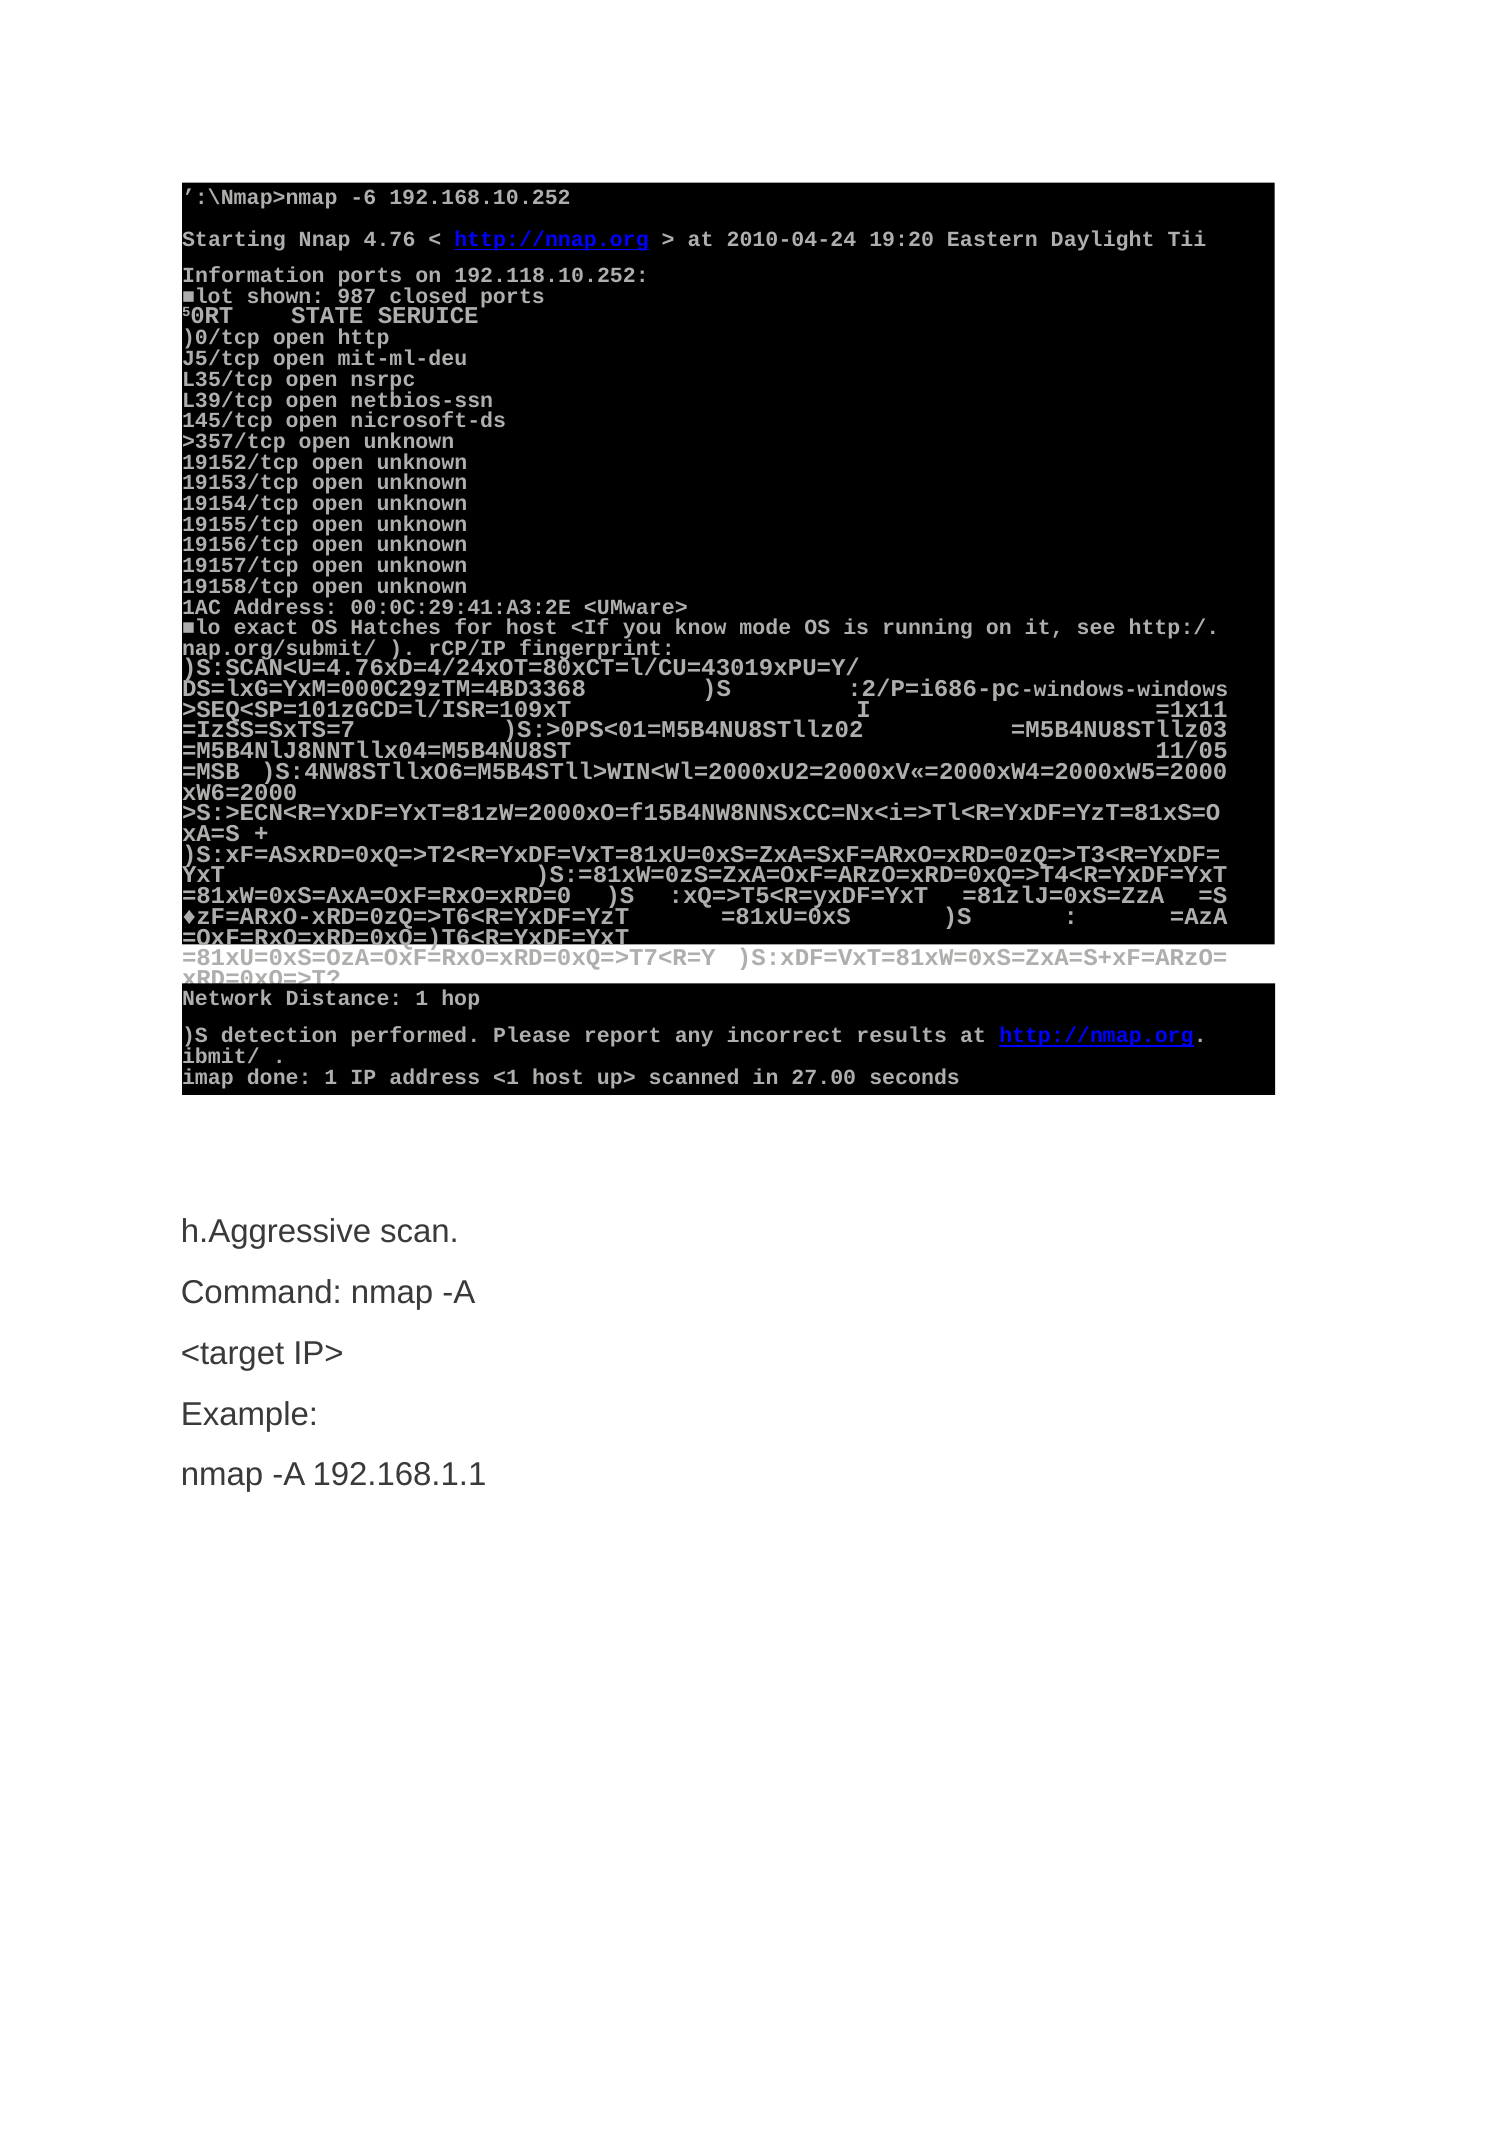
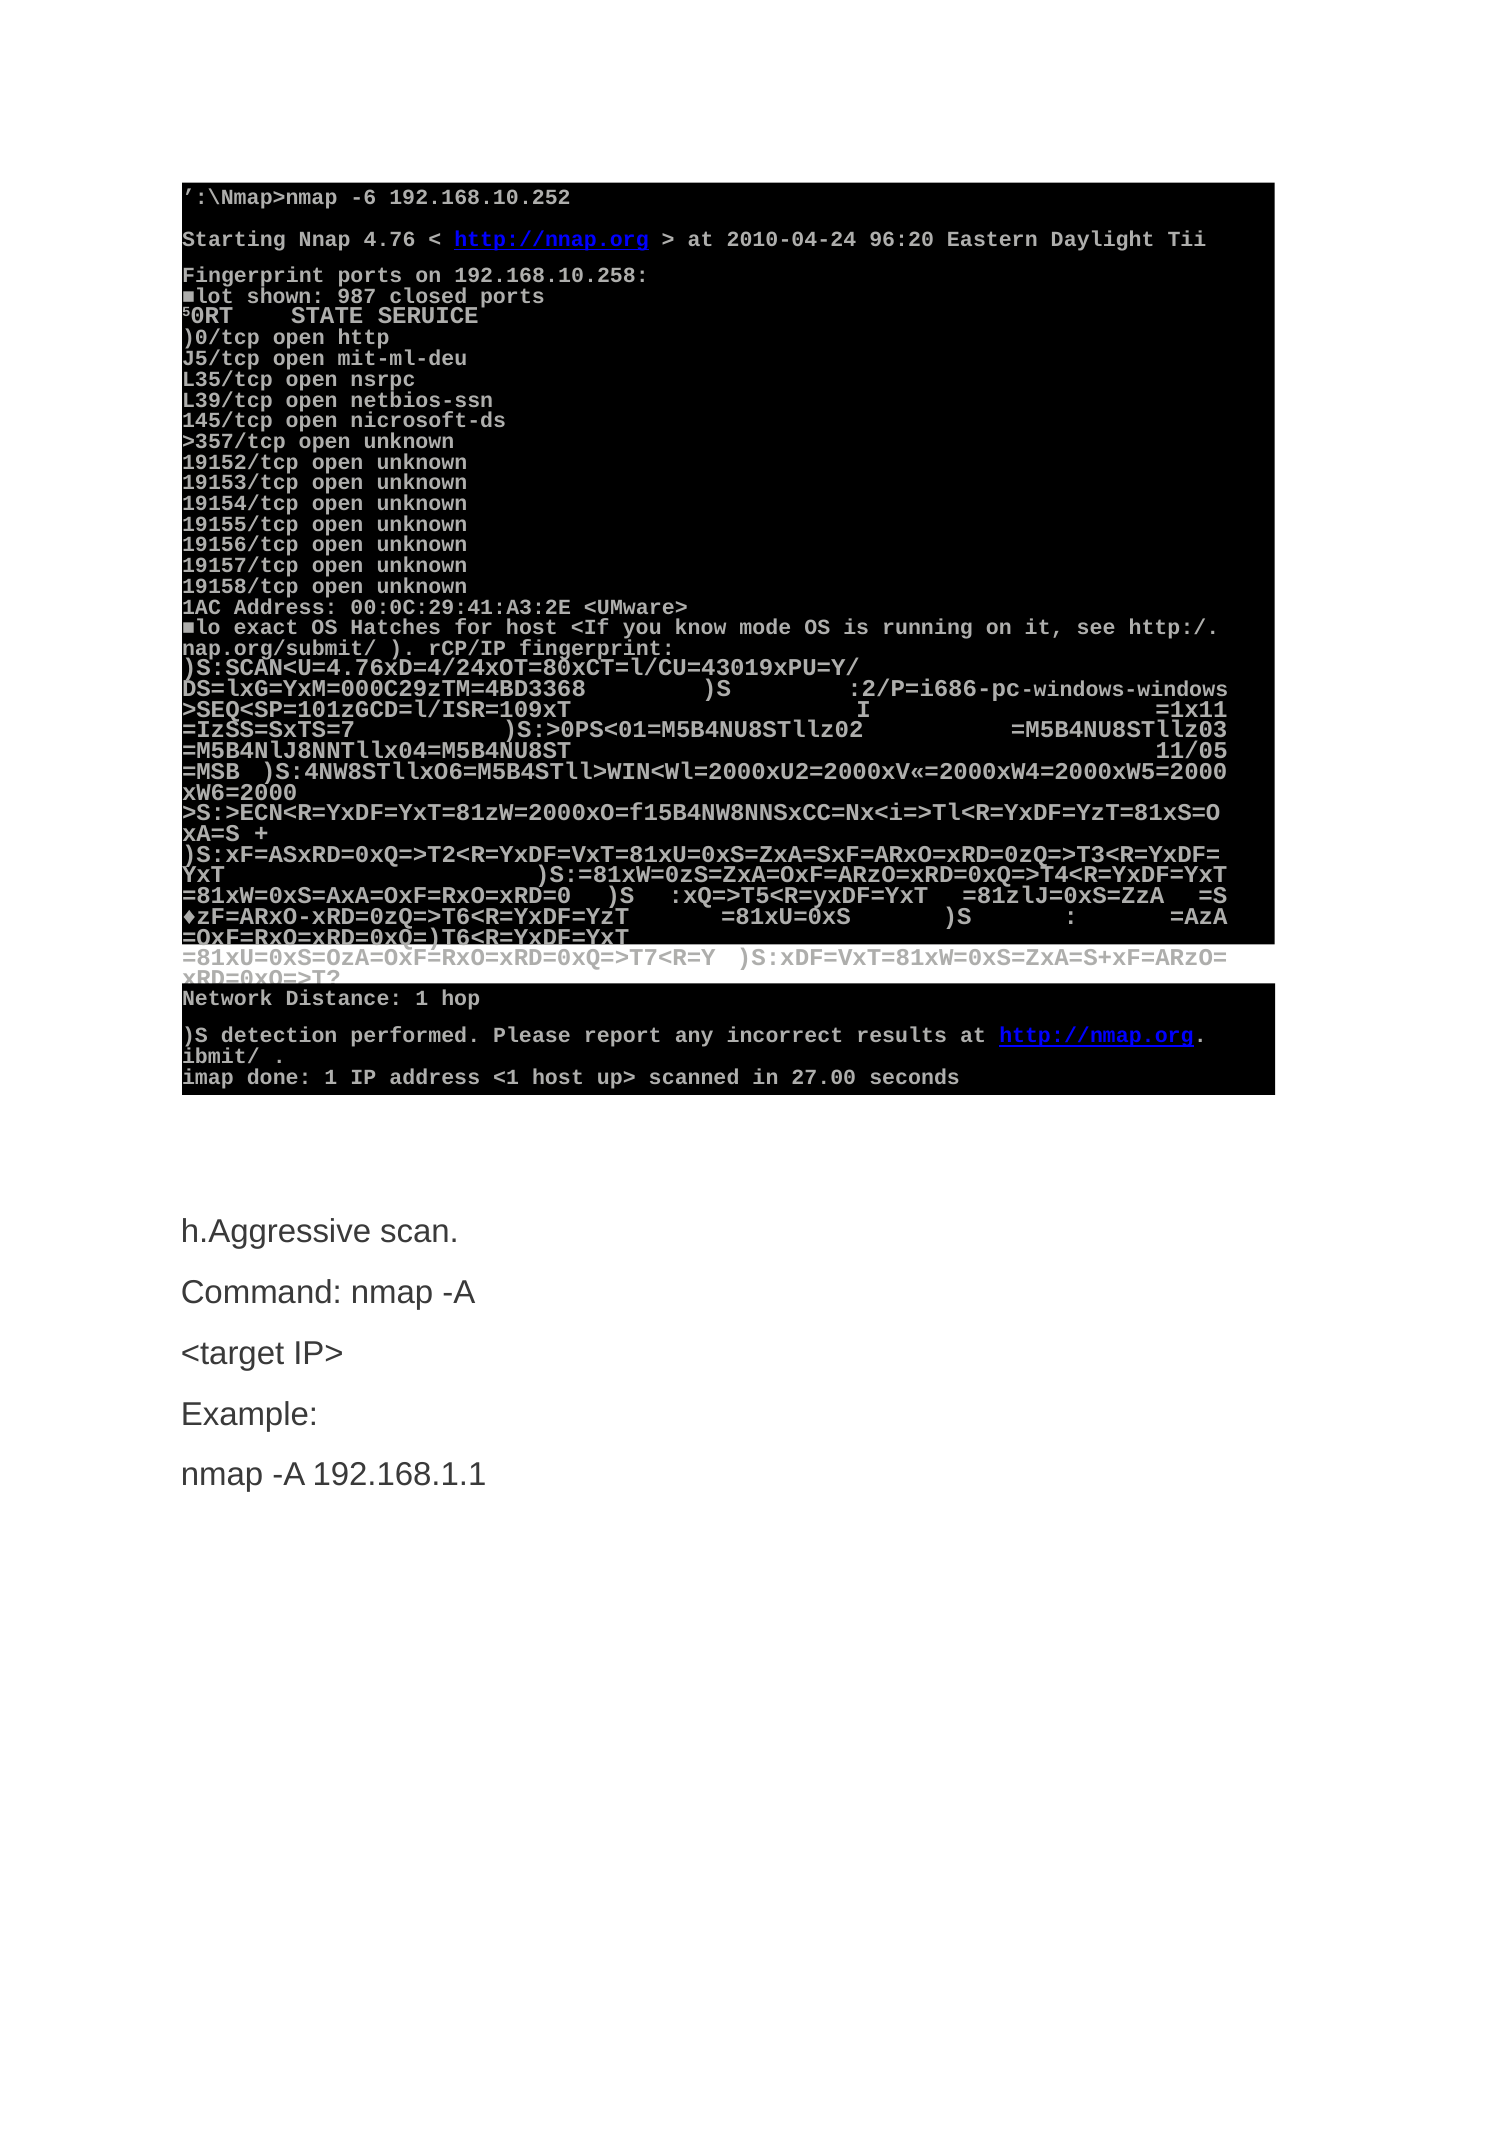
19:20: 19:20 -> 96:20
Information at (253, 276): Information -> Fingerprint
192.118.10.252: 192.118.10.252 -> 192.168.10.258
